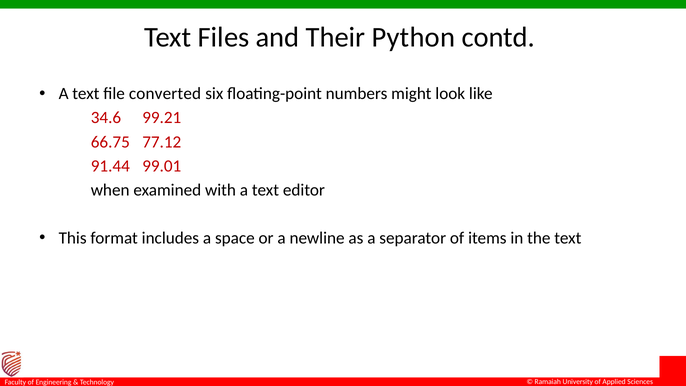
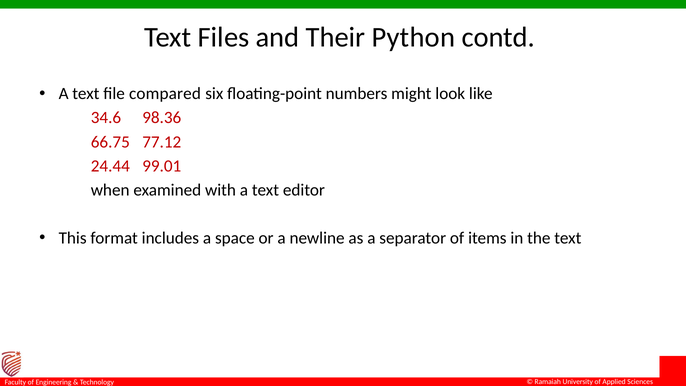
converted: converted -> compared
99.21: 99.21 -> 98.36
91.44: 91.44 -> 24.44
